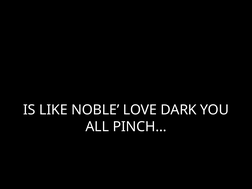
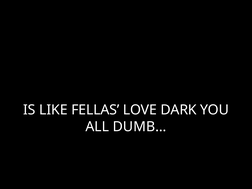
NOBLE: NOBLE -> FELLAS
PINCH…: PINCH… -> DUMB…
